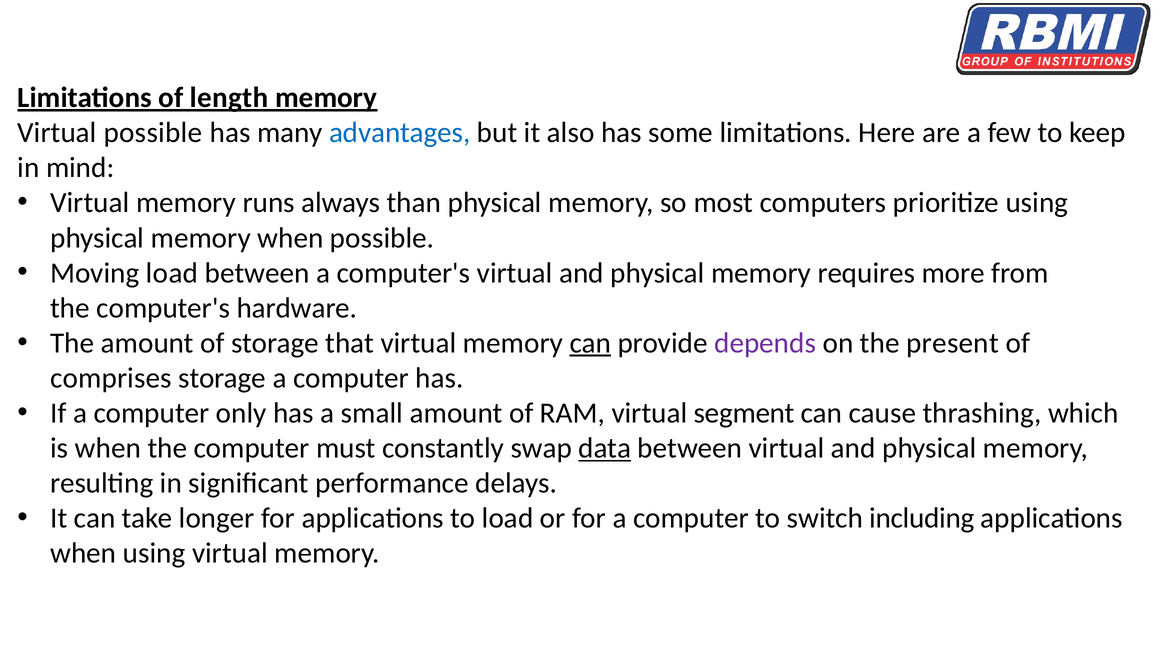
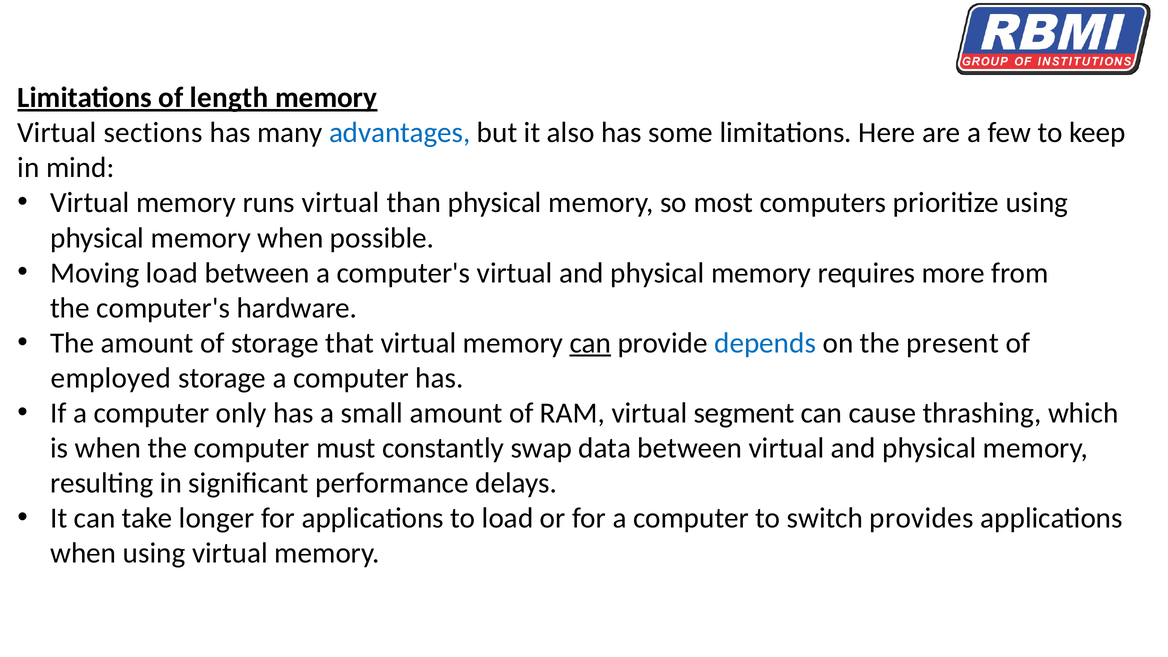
Virtual possible: possible -> sections
runs always: always -> virtual
depends colour: purple -> blue
comprises: comprises -> employed
data underline: present -> none
including: including -> provides
